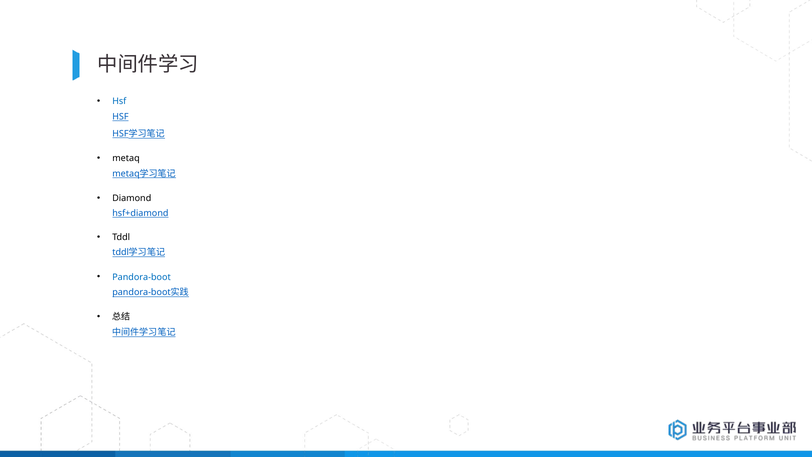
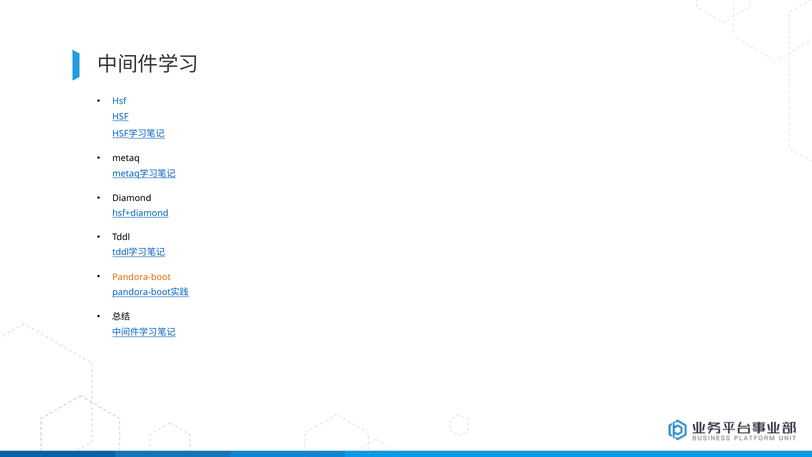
Pandora-boot colour: blue -> orange
